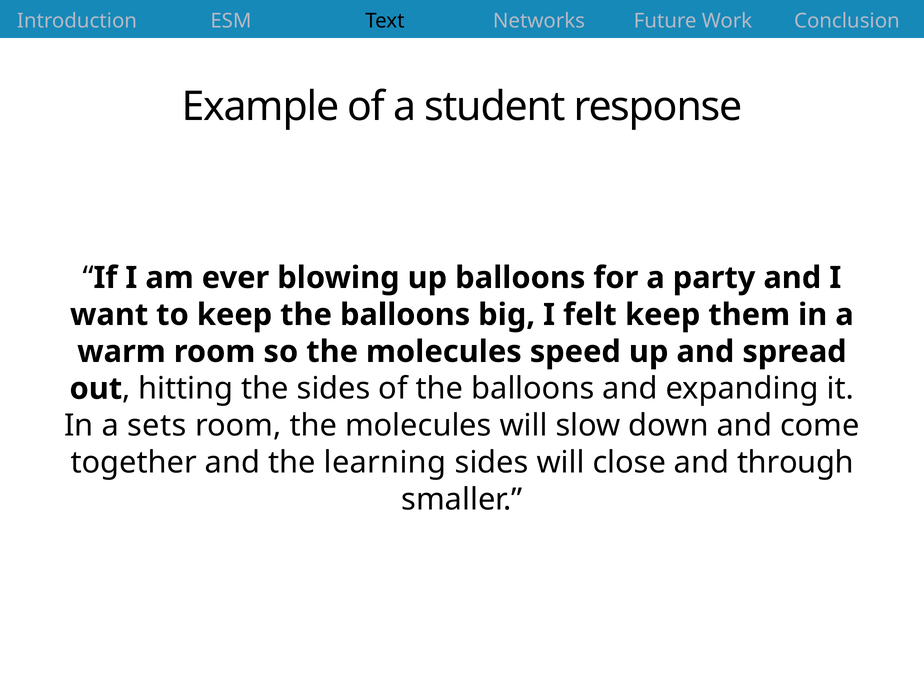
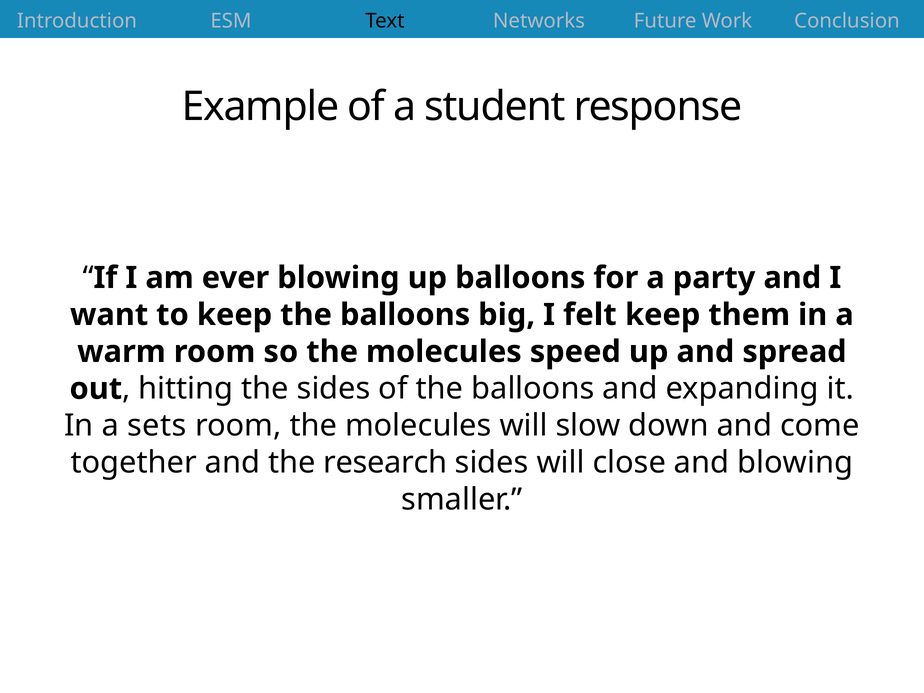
learning: learning -> research
and through: through -> blowing
